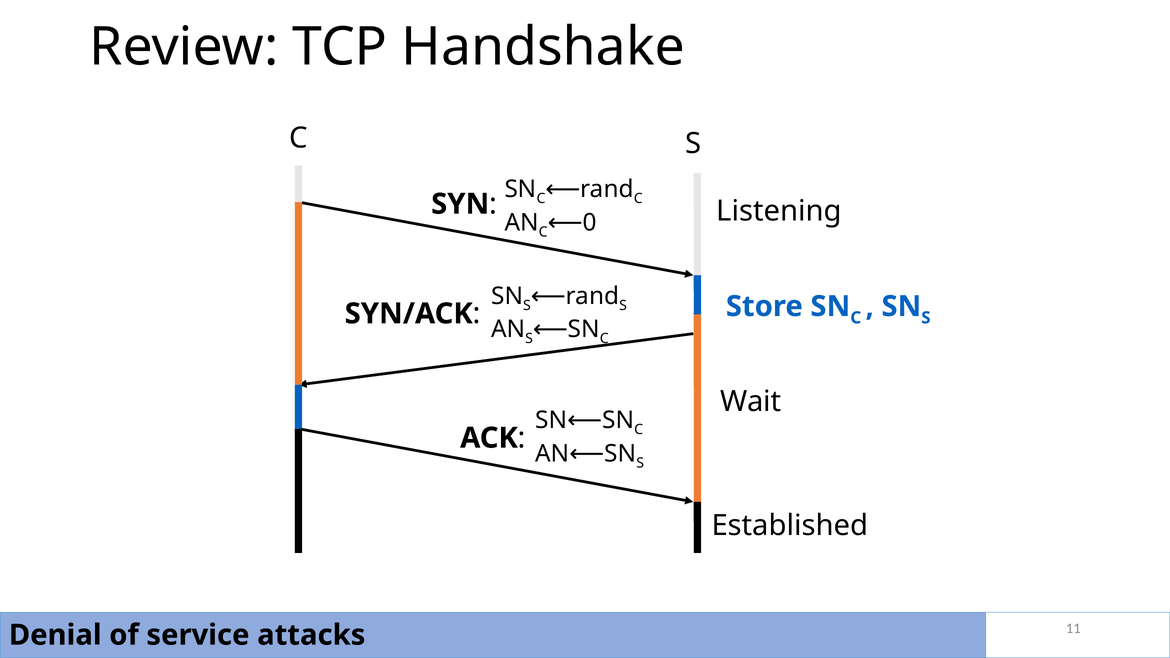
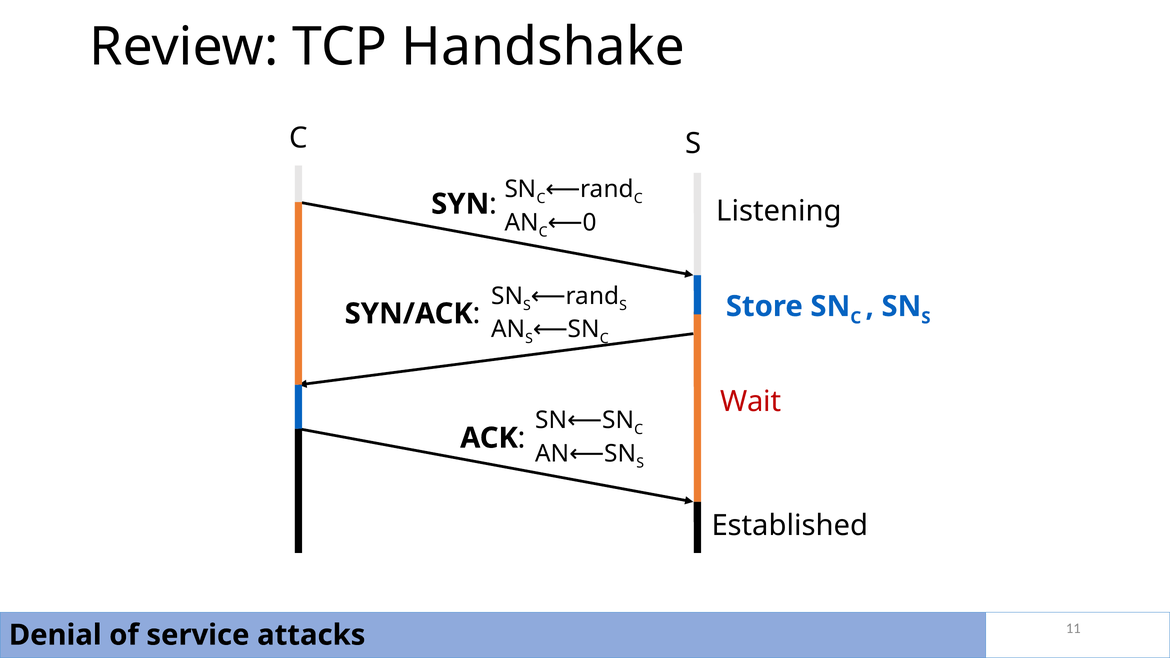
Wait colour: black -> red
